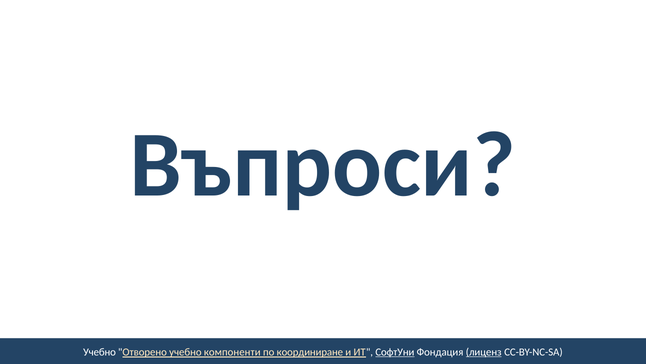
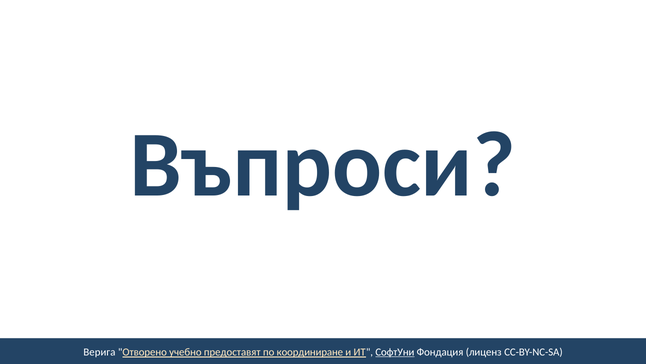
Учебно at (100, 352): Учебно -> Верига
компоненти: компоненти -> предоставят
лиценз underline: present -> none
